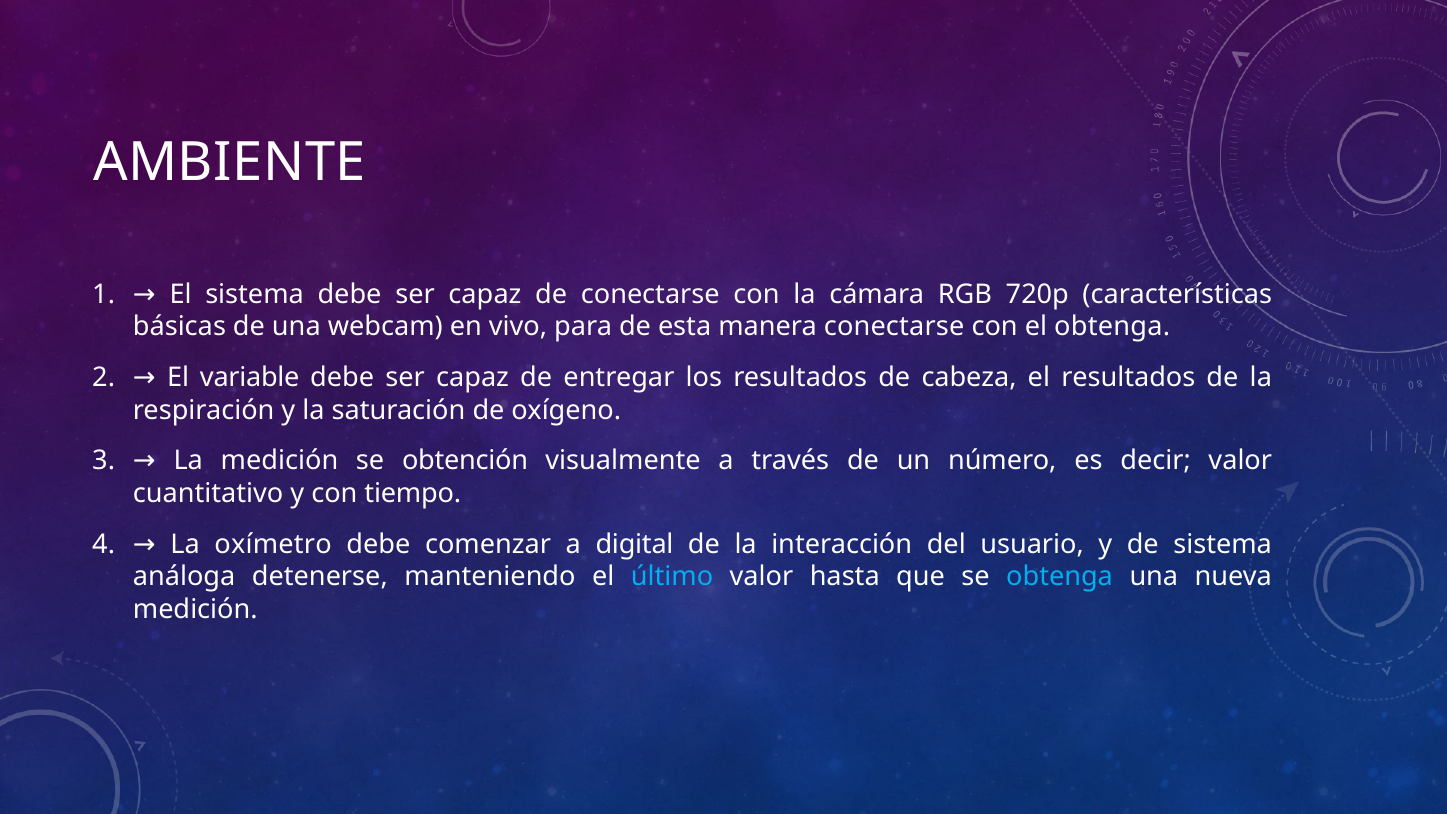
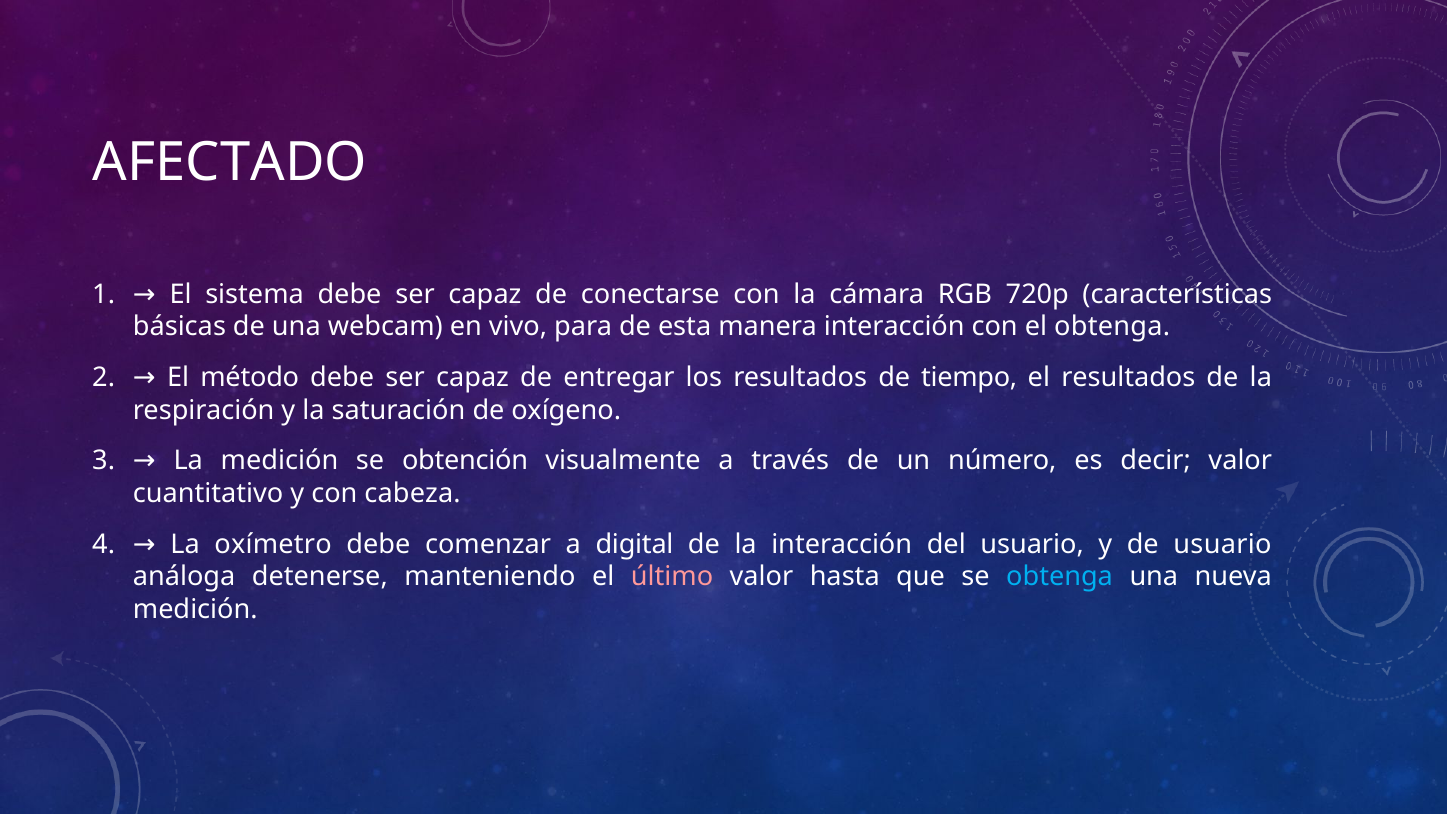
AMBIENTE: AMBIENTE -> AFECTADO
manera conectarse: conectarse -> interacción
variable: variable -> método
cabeza: cabeza -> tiempo
tiempo: tiempo -> cabeza
de sistema: sistema -> usuario
último colour: light blue -> pink
